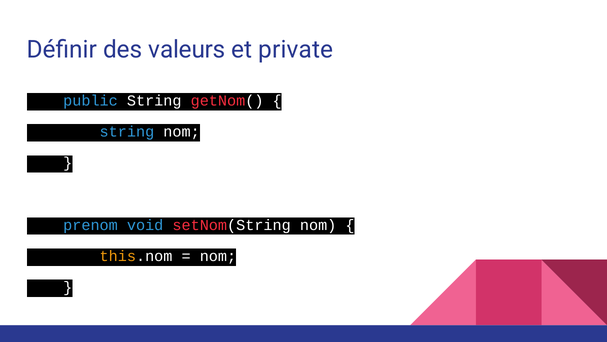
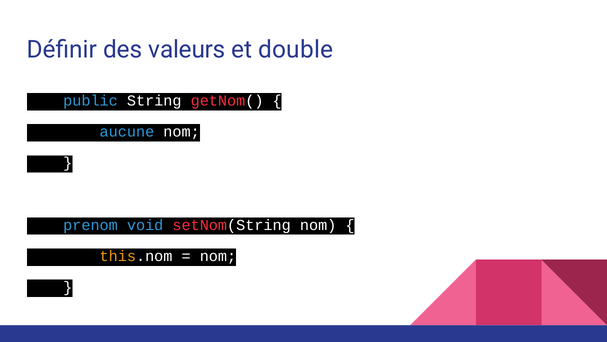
private: private -> double
string at (127, 132): string -> aucune
